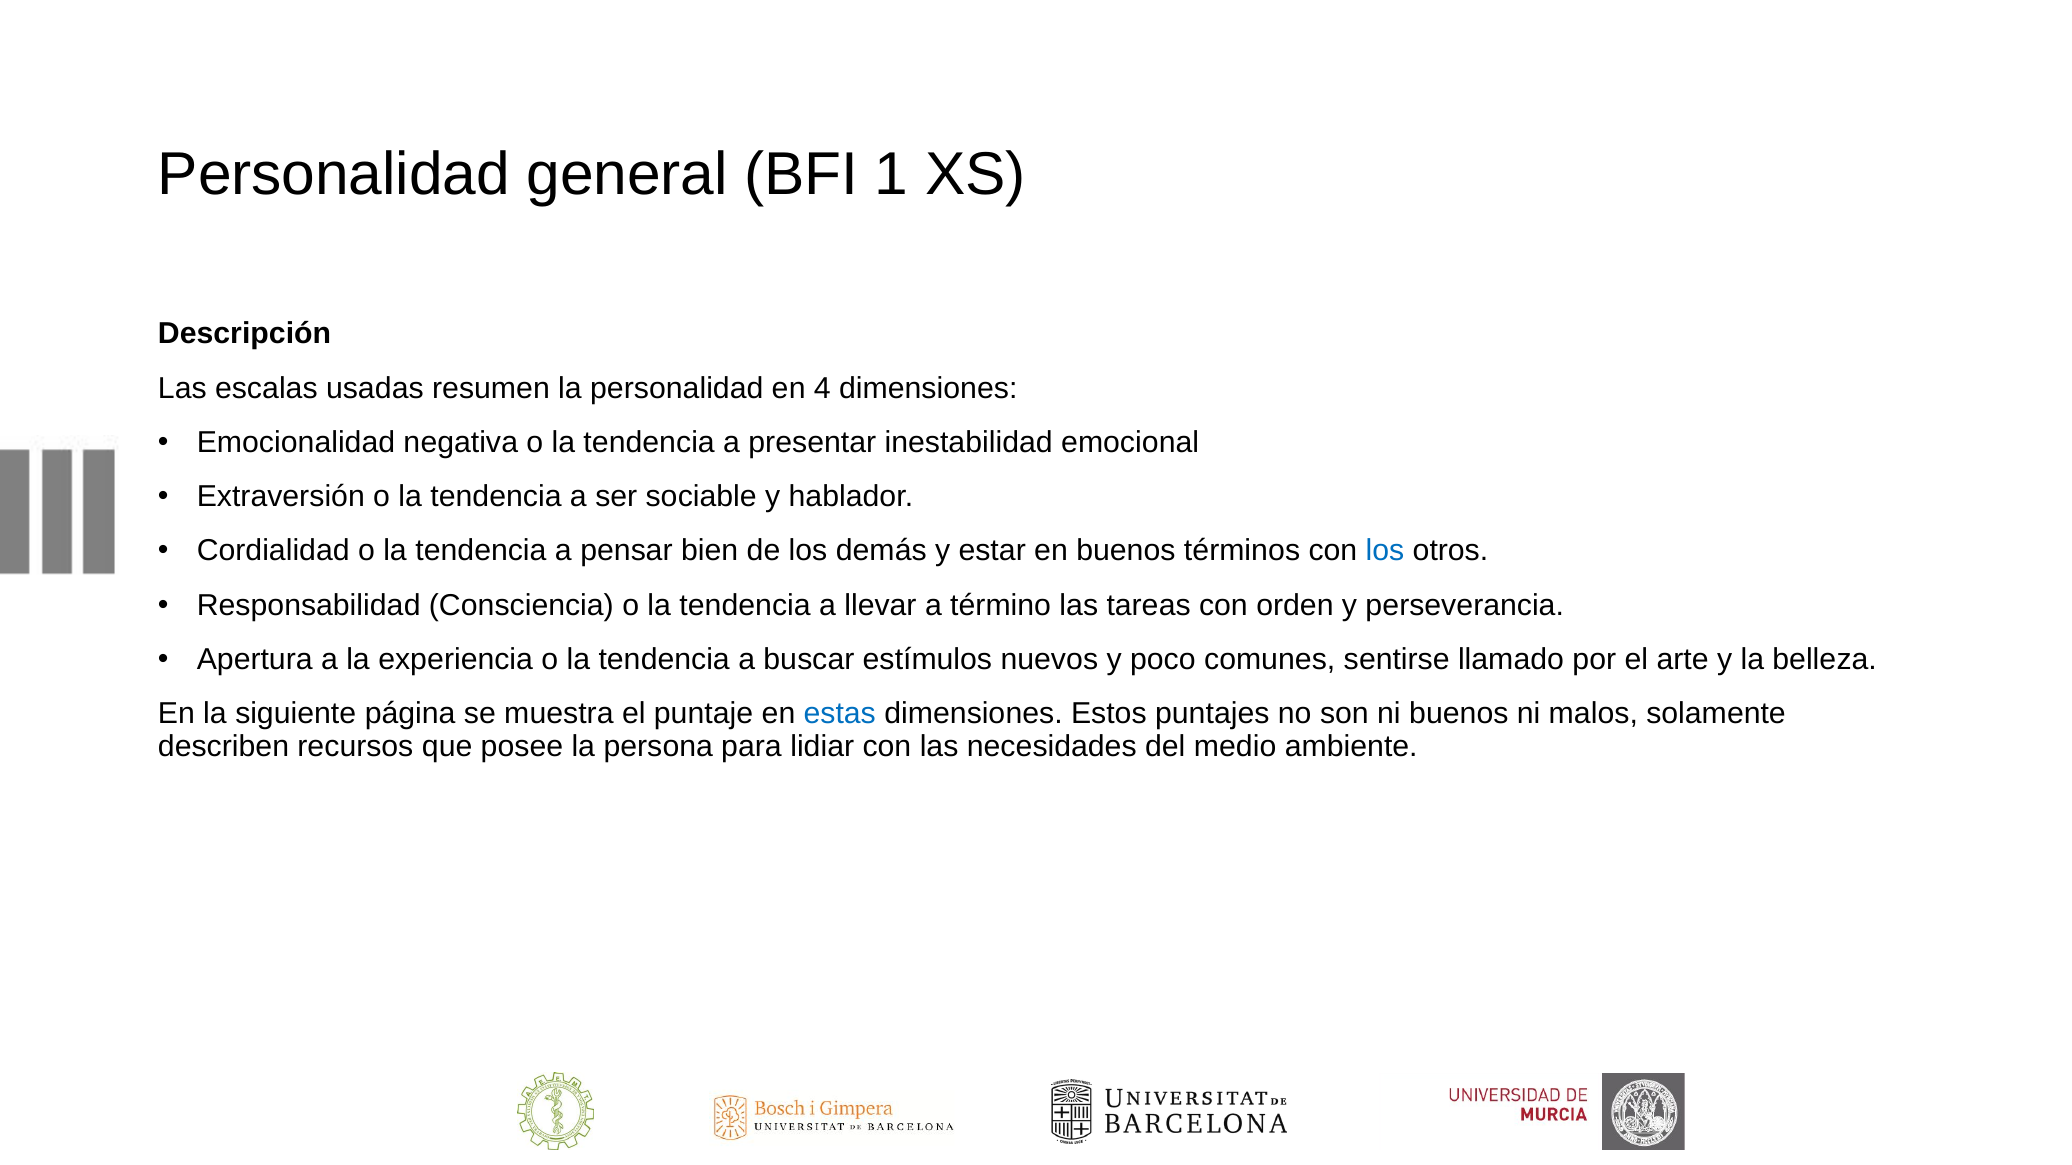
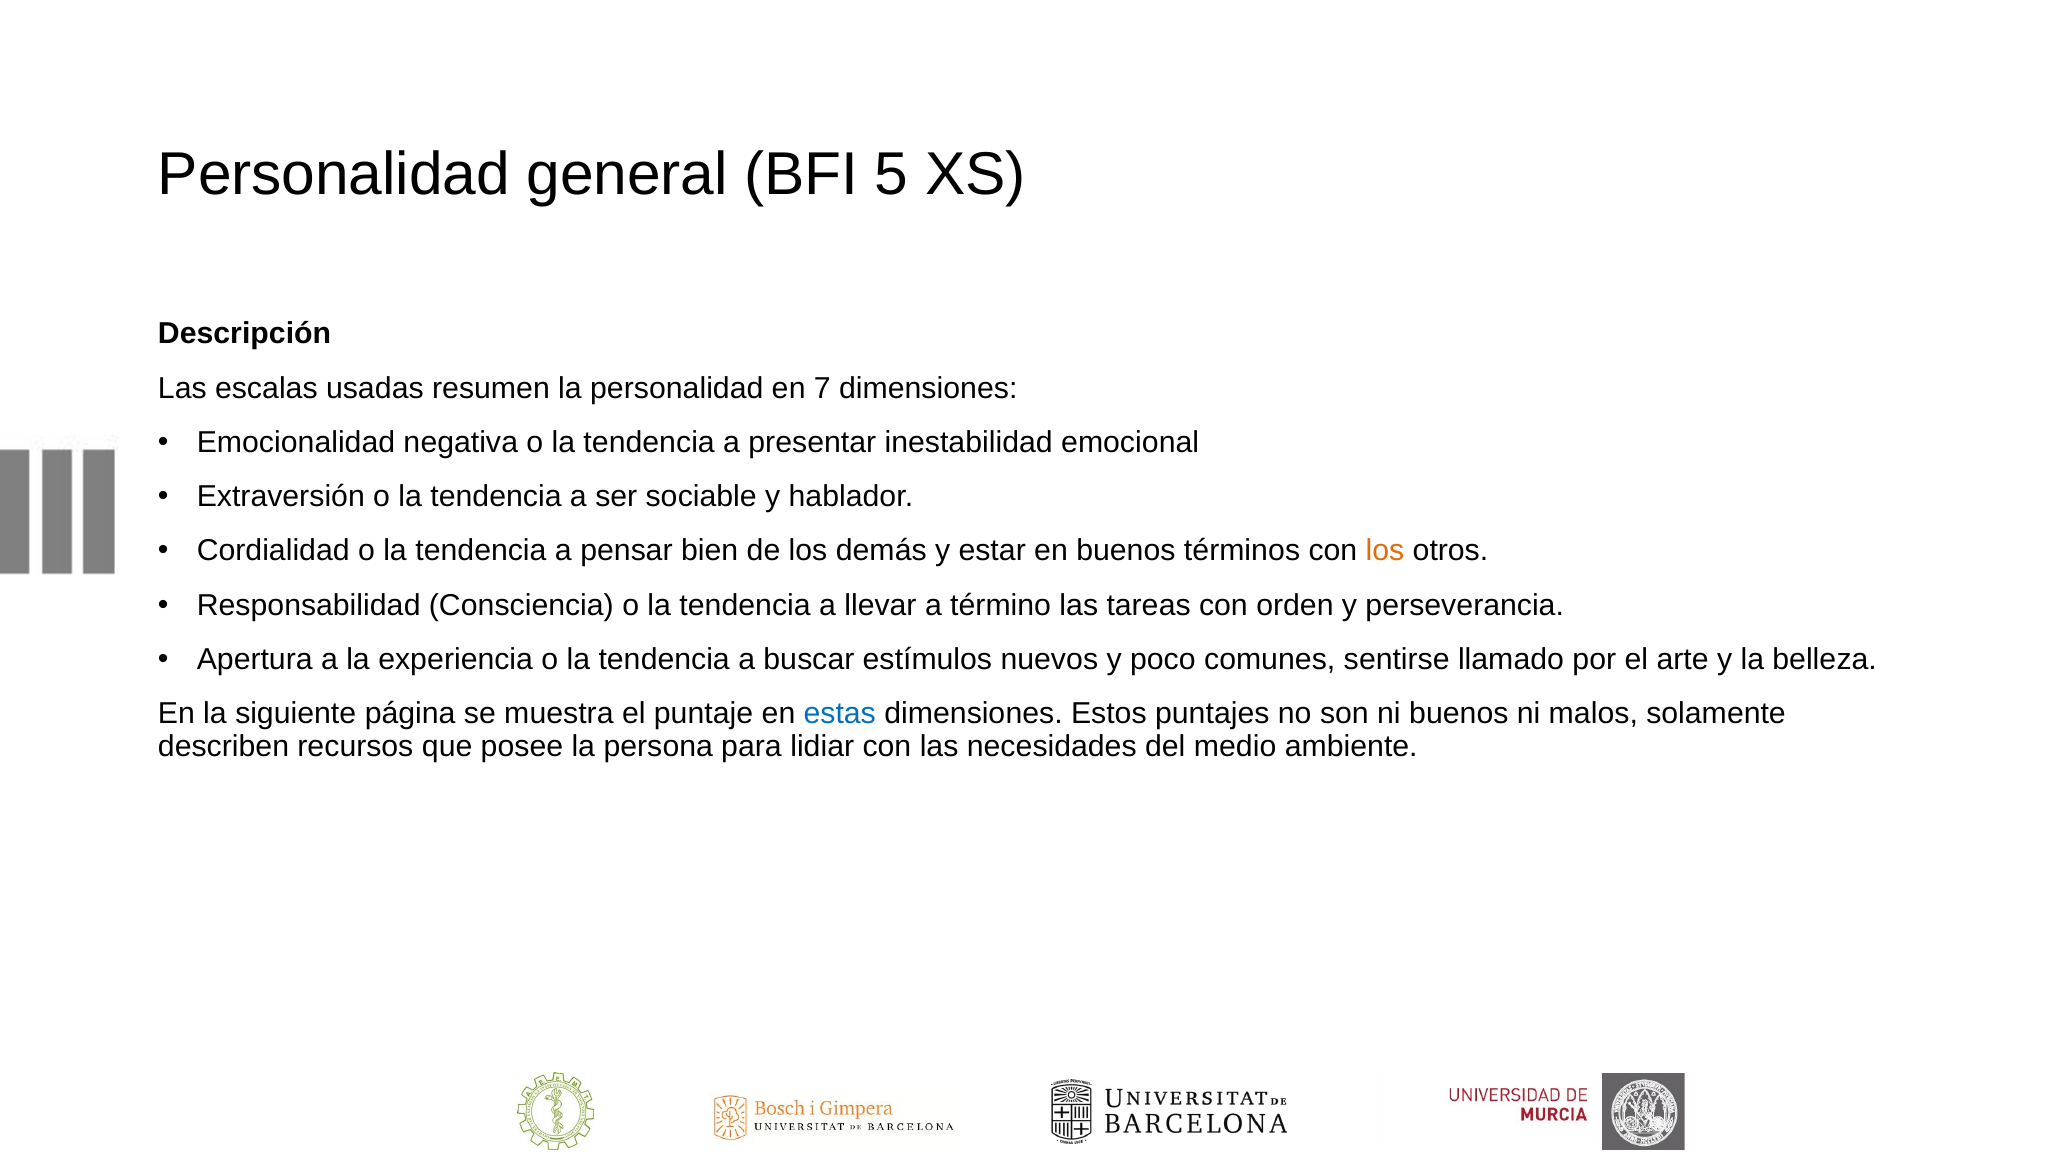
1: 1 -> 5
4: 4 -> 7
los at (1385, 551) colour: blue -> orange
